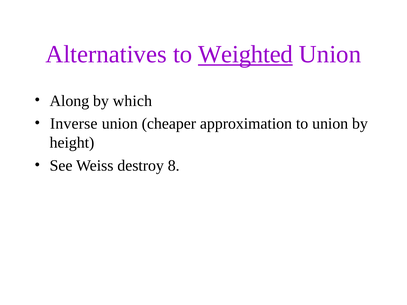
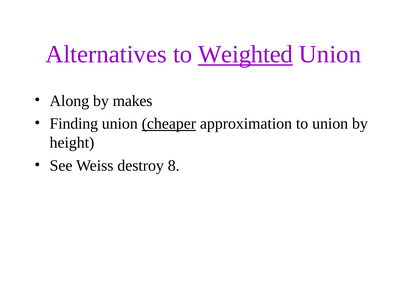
which: which -> makes
Inverse: Inverse -> Finding
cheaper underline: none -> present
